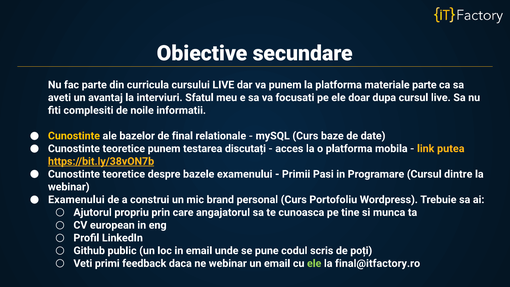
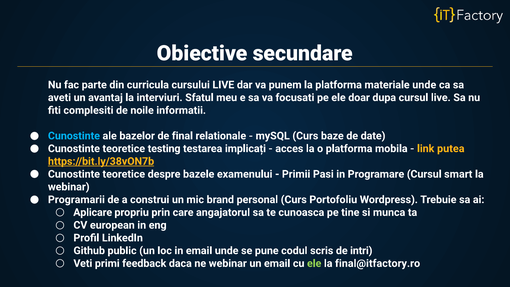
materiale parte: parte -> unde
Cunostinte at (74, 136) colour: yellow -> light blue
teoretice punem: punem -> testing
discutați: discutați -> implicați
dintre: dintre -> smart
Examenului at (76, 200): Examenului -> Programarii
Ajutorul: Ajutorul -> Aplicare
poți: poți -> intri
